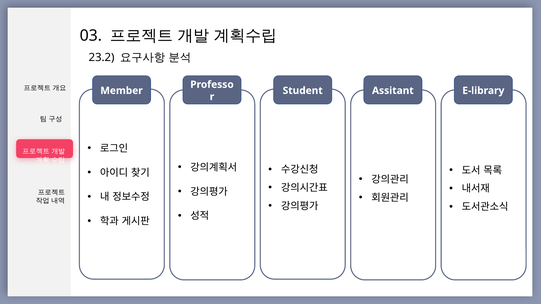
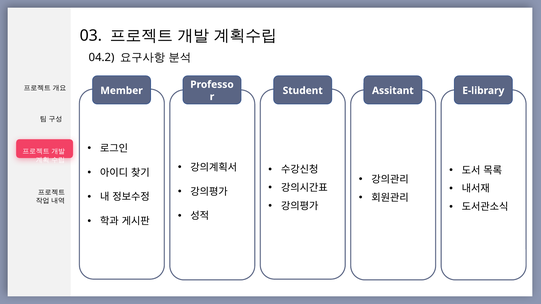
23.2: 23.2 -> 04.2
